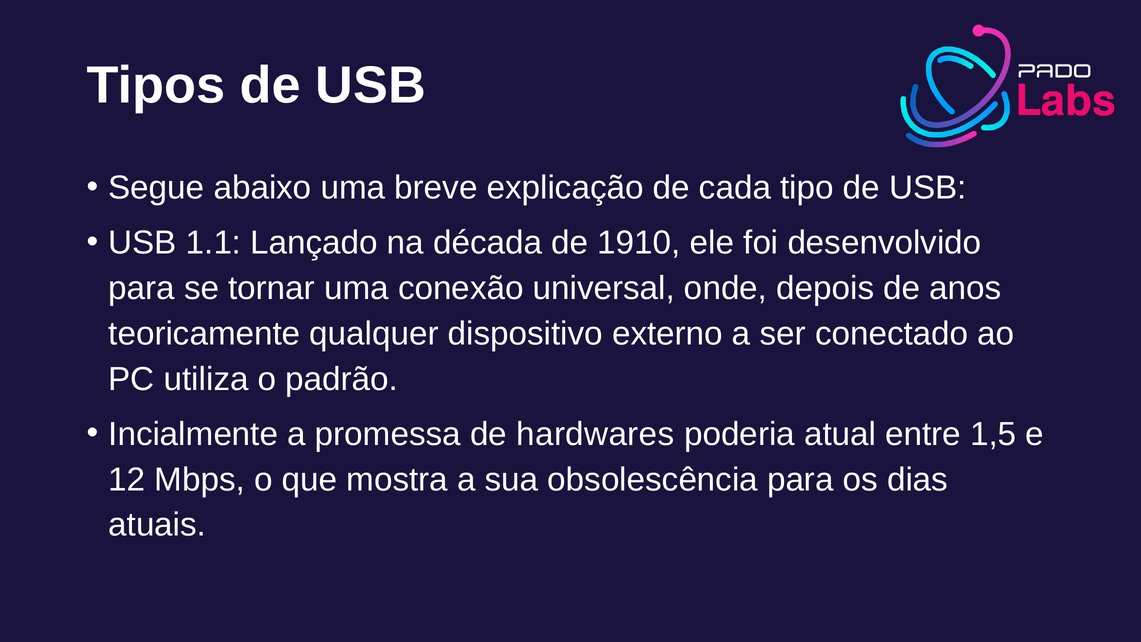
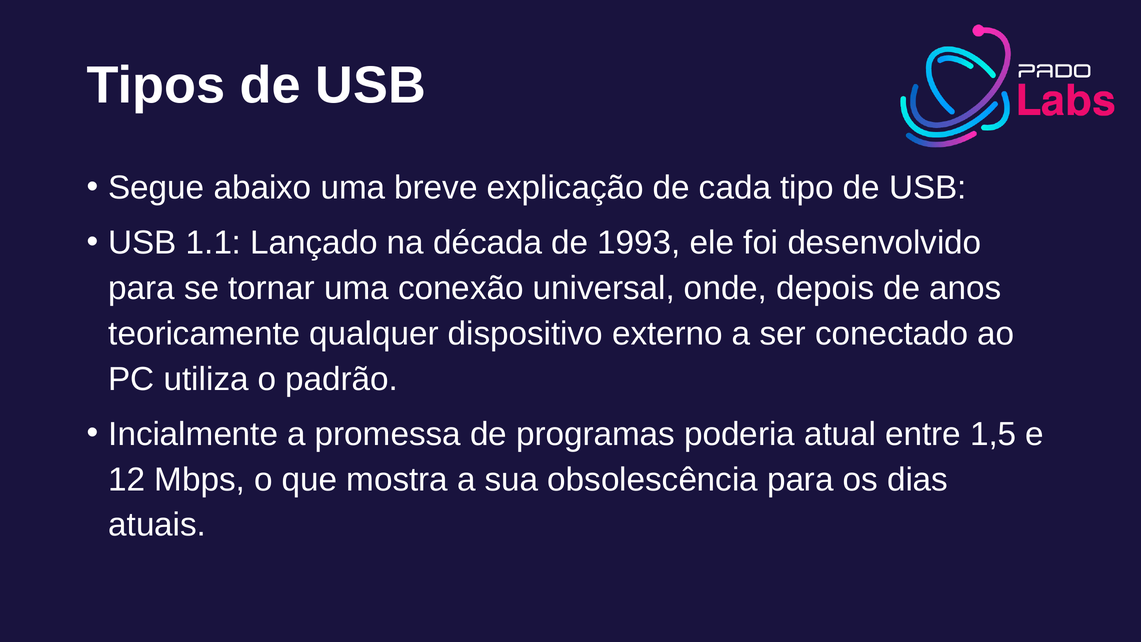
1910: 1910 -> 1993
hardwares: hardwares -> programas
